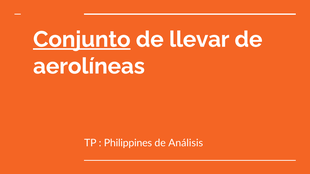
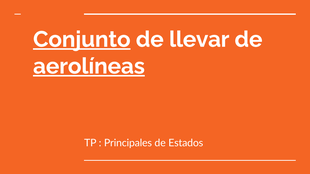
aerolíneas underline: none -> present
Philippines: Philippines -> Principales
Análisis: Análisis -> Estados
